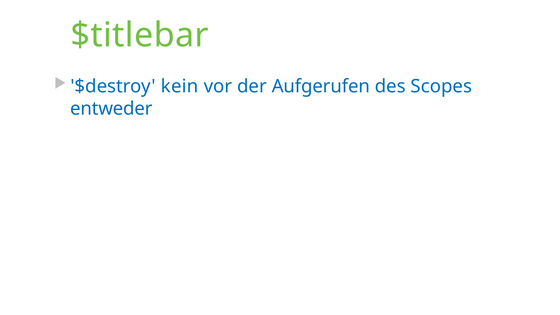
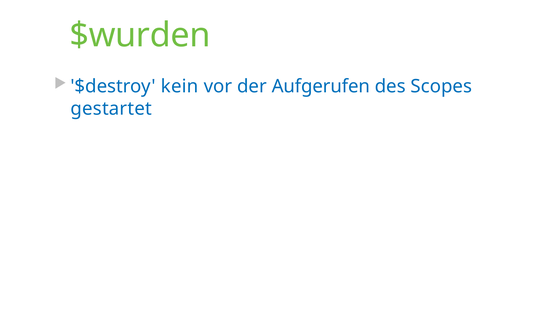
$titlebar: $titlebar -> $wurden
entweder: entweder -> gestartet
